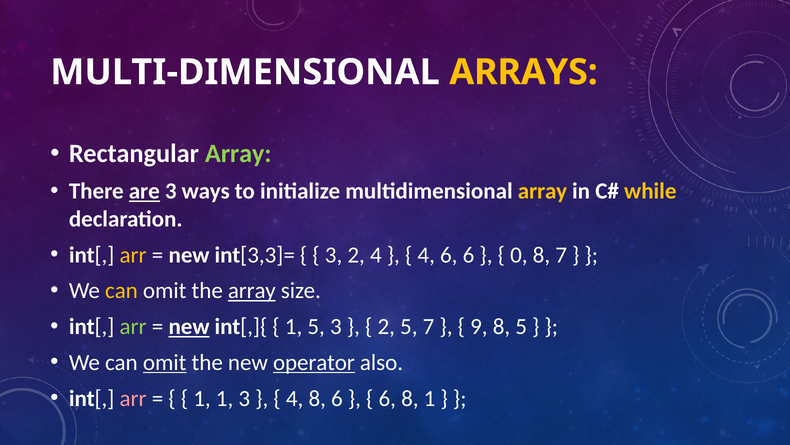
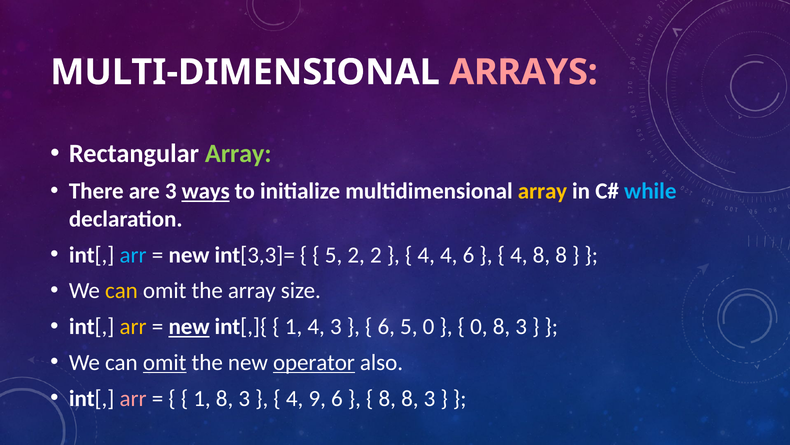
ARRAYS colour: yellow -> pink
are underline: present -> none
ways underline: none -> present
while colour: yellow -> light blue
arr at (133, 255) colour: yellow -> light blue
3 at (334, 255): 3 -> 5
2 4: 4 -> 2
4 6: 6 -> 4
0 at (519, 255): 0 -> 4
7 at (561, 255): 7 -> 8
array at (252, 290) underline: present -> none
arr at (133, 326) colour: light green -> yellow
1 5: 5 -> 4
2 at (386, 326): 2 -> 6
5 7: 7 -> 0
9 at (479, 326): 9 -> 0
5 at (521, 326): 5 -> 3
1 1: 1 -> 8
4 8: 8 -> 9
6 at (387, 398): 6 -> 8
1 at (430, 398): 1 -> 3
